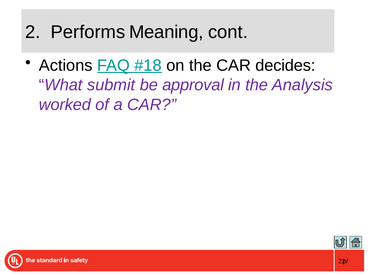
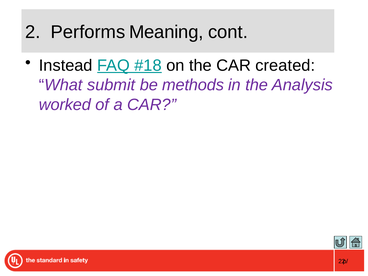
Actions: Actions -> Instead
decides: decides -> created
approval: approval -> methods
